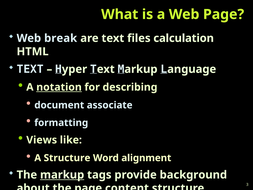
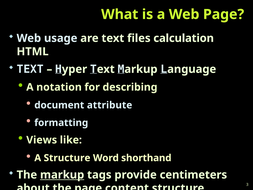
break: break -> usage
notation underline: present -> none
associate: associate -> attribute
alignment: alignment -> shorthand
background: background -> centimeters
